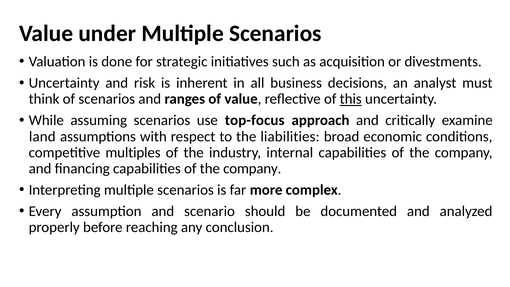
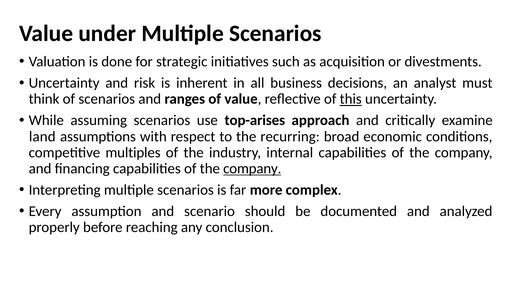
top-focus: top-focus -> top-arises
liabilities: liabilities -> recurring
company at (252, 168) underline: none -> present
